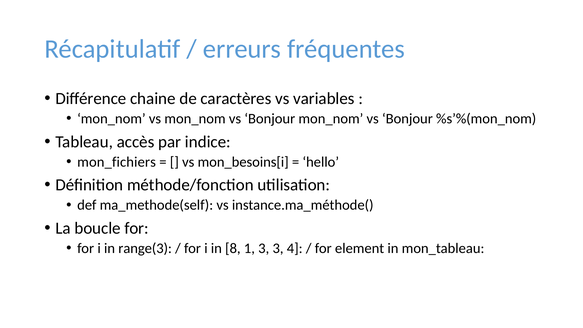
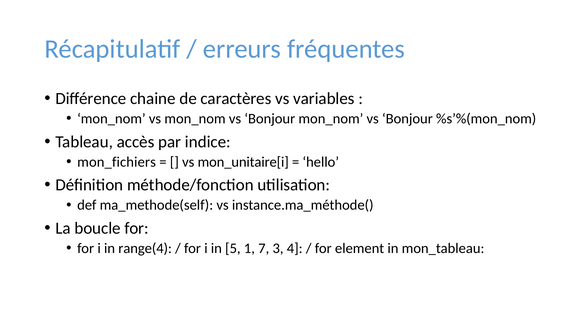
mon_besoins[i: mon_besoins[i -> mon_unitaire[i
range(3: range(3 -> range(4
8: 8 -> 5
1 3: 3 -> 7
